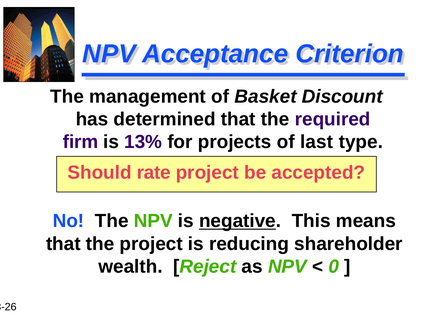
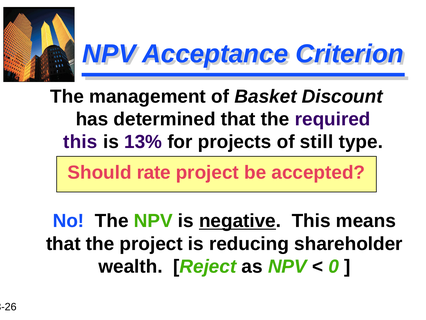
firm at (81, 142): firm -> this
last: last -> still
